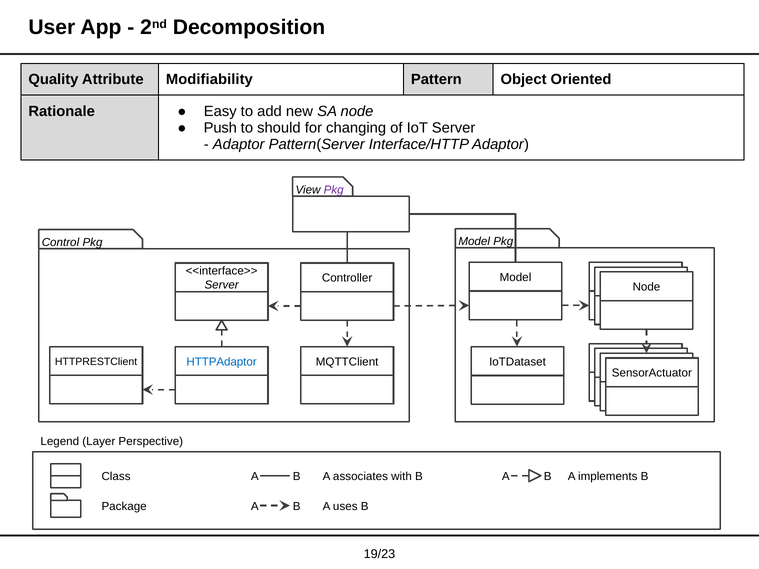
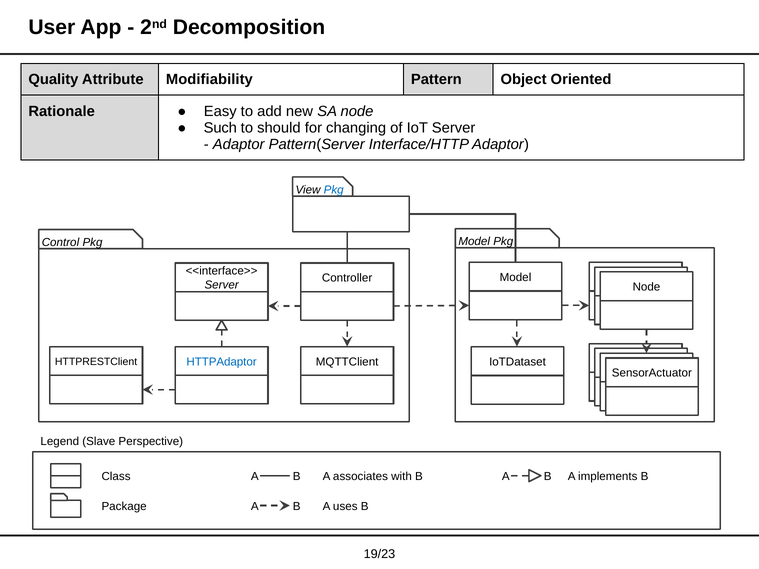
Push: Push -> Such
Pkg at (334, 190) colour: purple -> blue
Layer: Layer -> Slave
